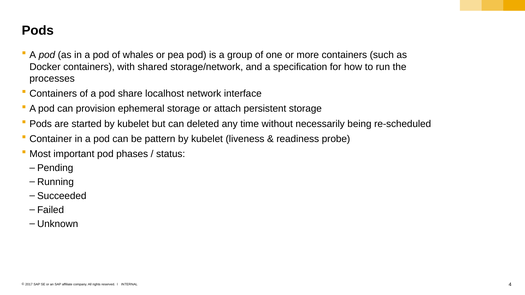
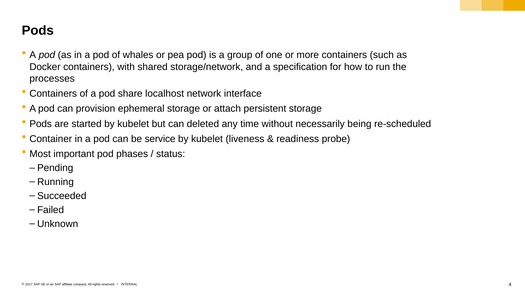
pattern: pattern -> service
